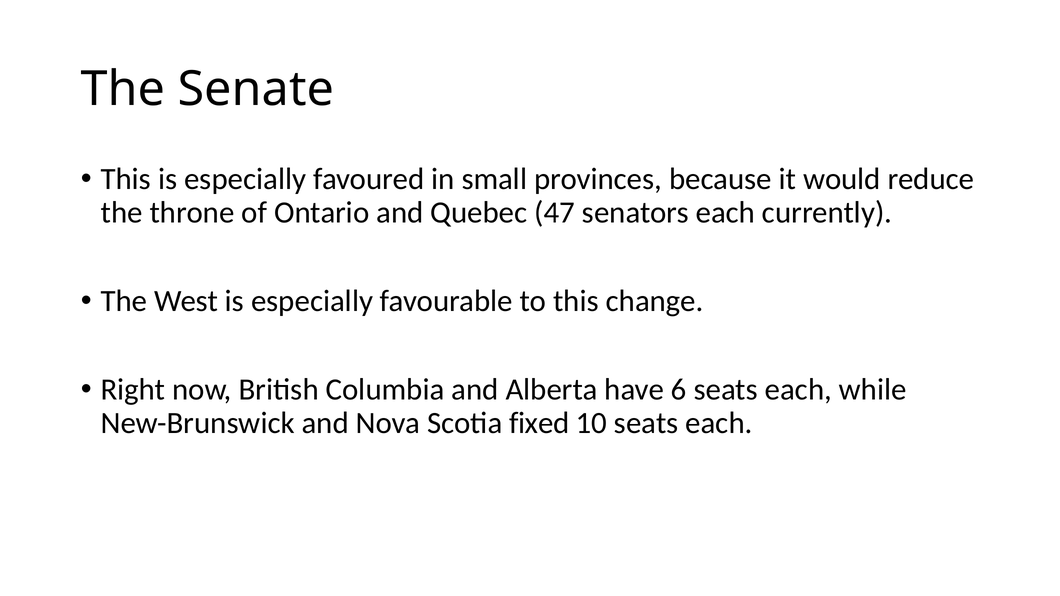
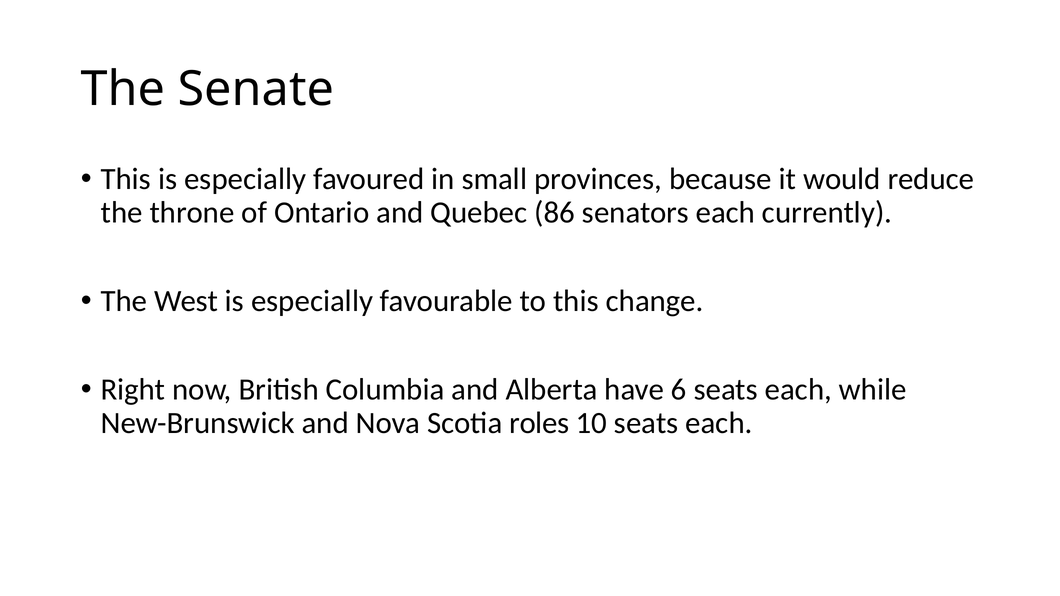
47: 47 -> 86
fixed: fixed -> roles
